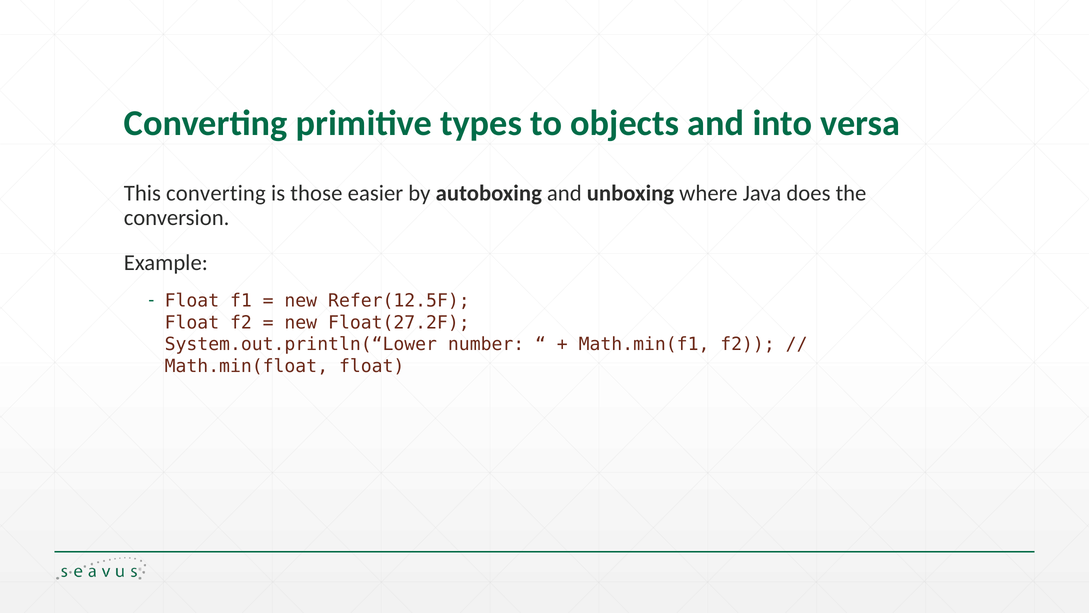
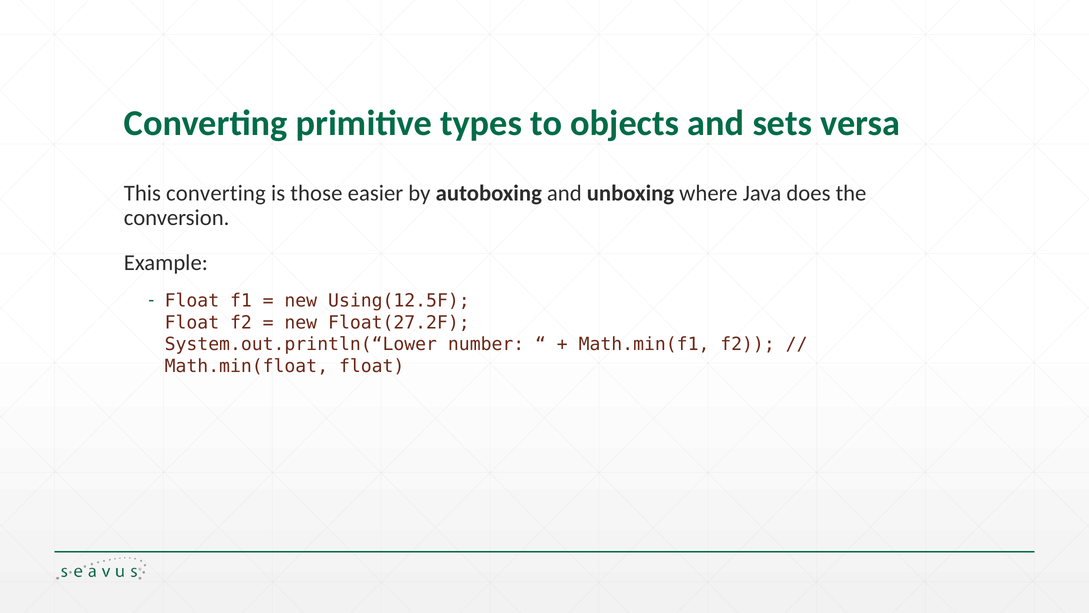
into: into -> sets
Refer(12.5F: Refer(12.5F -> Using(12.5F
